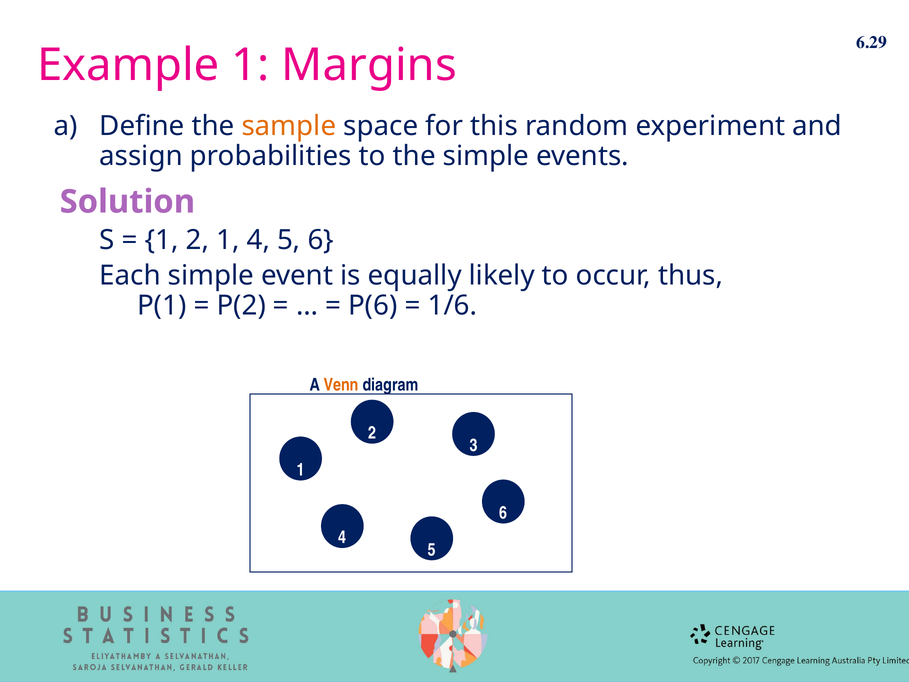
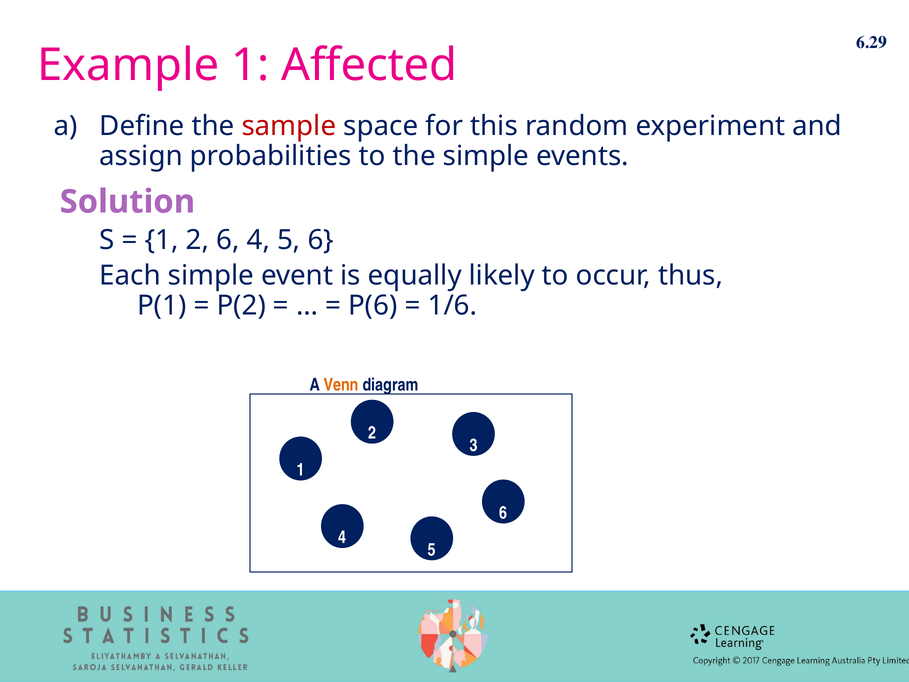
Margins: Margins -> Affected
sample colour: orange -> red
2 1: 1 -> 6
